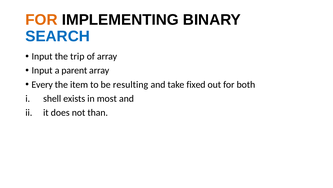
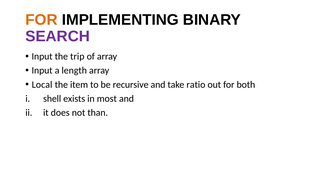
SEARCH colour: blue -> purple
parent: parent -> length
Every: Every -> Local
resulting: resulting -> recursive
fixed: fixed -> ratio
